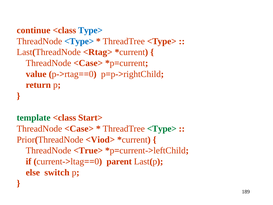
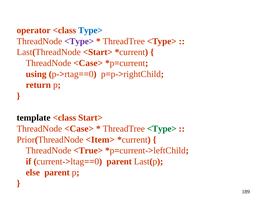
continue: continue -> operator
<Type> at (79, 41) colour: blue -> purple
<Rtag>: <Rtag> -> <Start>
value: value -> using
template colour: green -> black
<Viod>: <Viod> -> <Item>
else switch: switch -> parent
